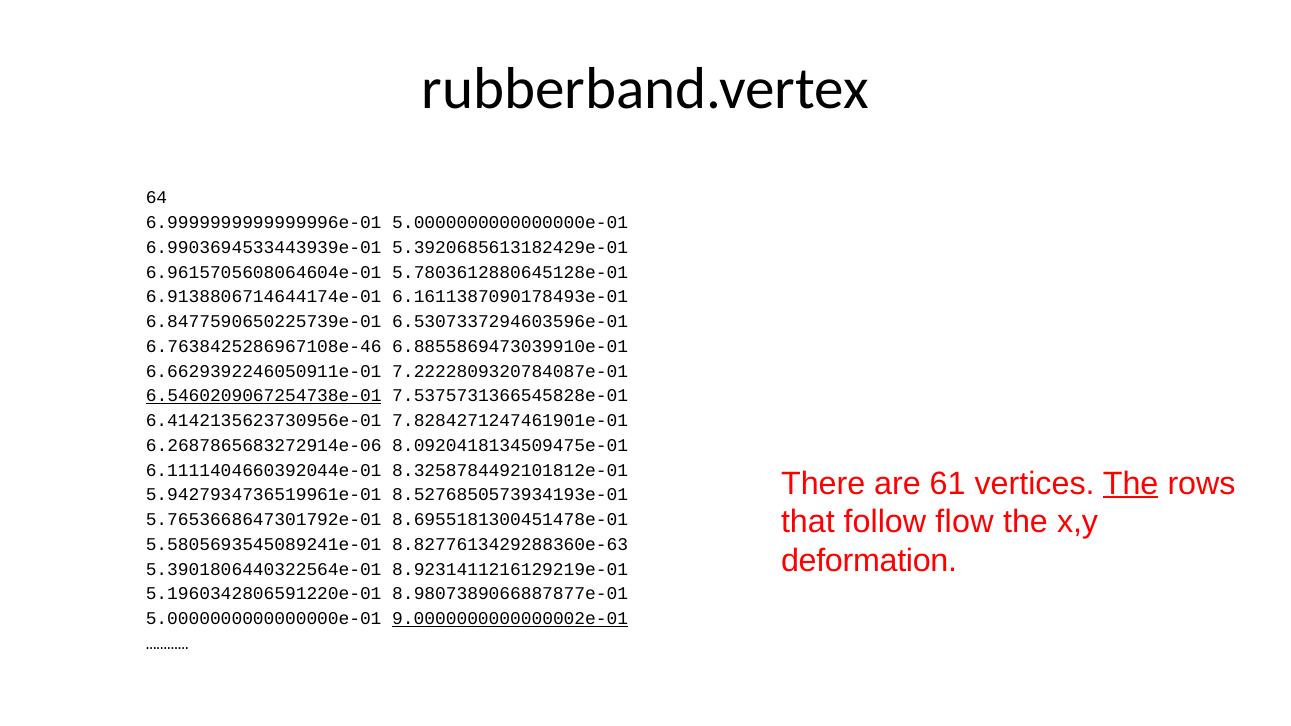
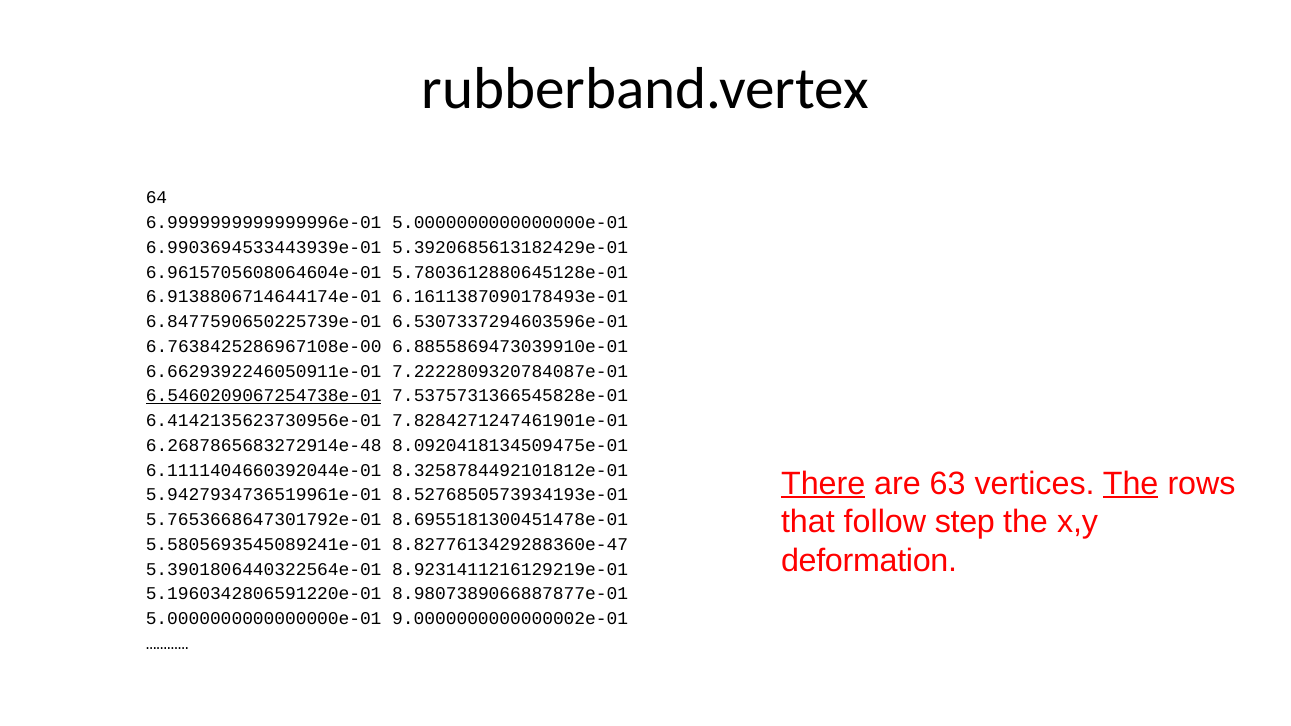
6.7638425286967108e-46: 6.7638425286967108e-46 -> 6.7638425286967108e-00
6.2687865683272914e-06: 6.2687865683272914e-06 -> 6.2687865683272914e-48
There underline: none -> present
61: 61 -> 63
flow: flow -> step
8.8277613429288360e-63: 8.8277613429288360e-63 -> 8.8277613429288360e-47
9.0000000000000002e-01 underline: present -> none
